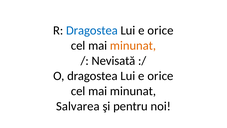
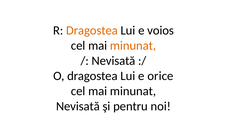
Dragostea at (92, 30) colour: blue -> orange
orice at (160, 30): orice -> voios
Salvarea at (78, 106): Salvarea -> Nevisată
